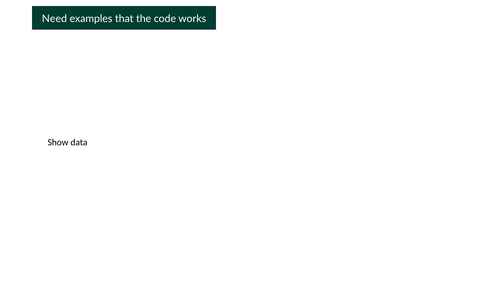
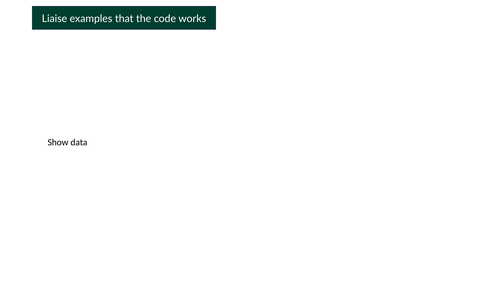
Need: Need -> Liaise
